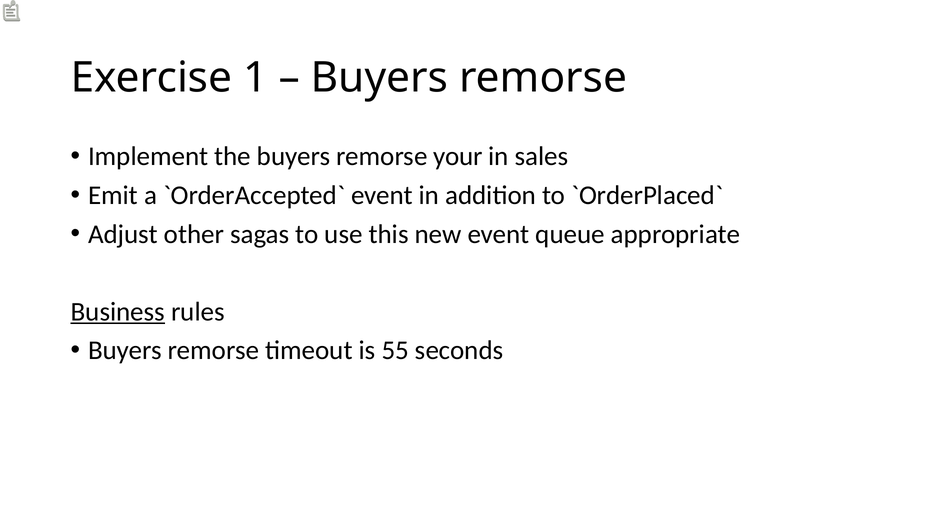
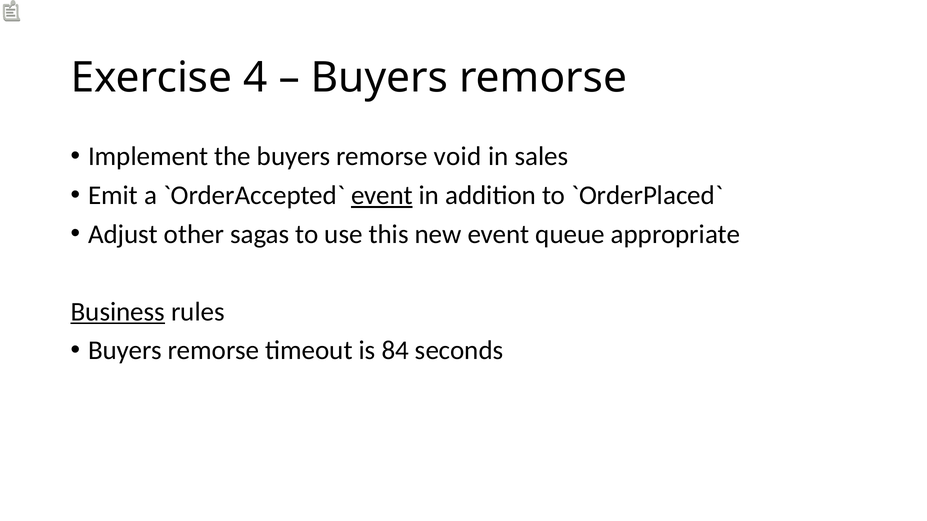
1: 1 -> 4
your: your -> void
event at (382, 195) underline: none -> present
55: 55 -> 84
